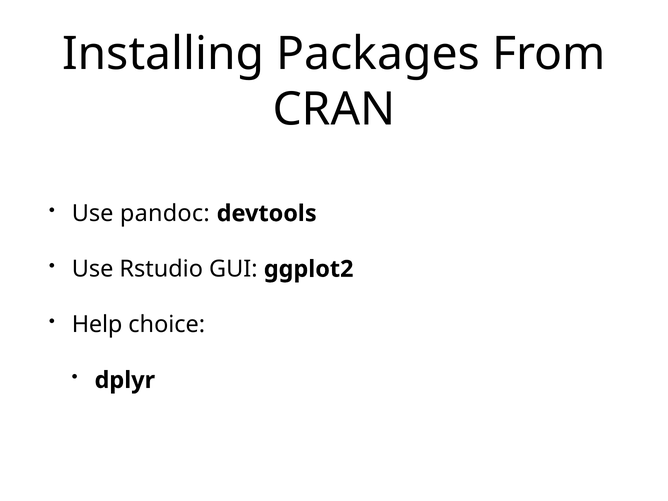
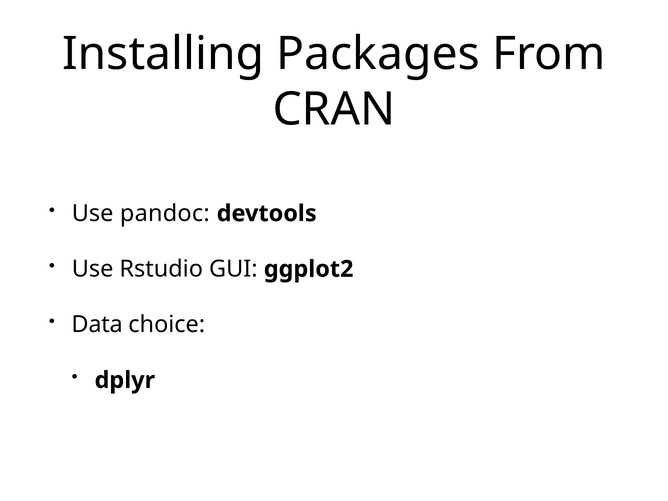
Help: Help -> Data
